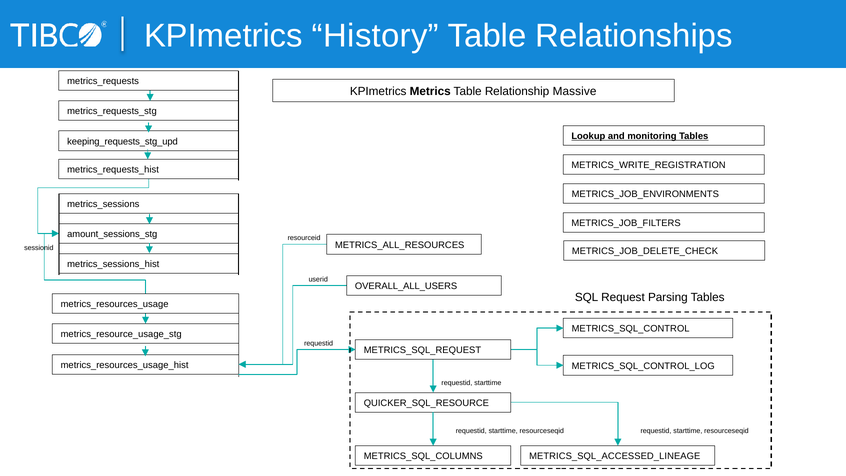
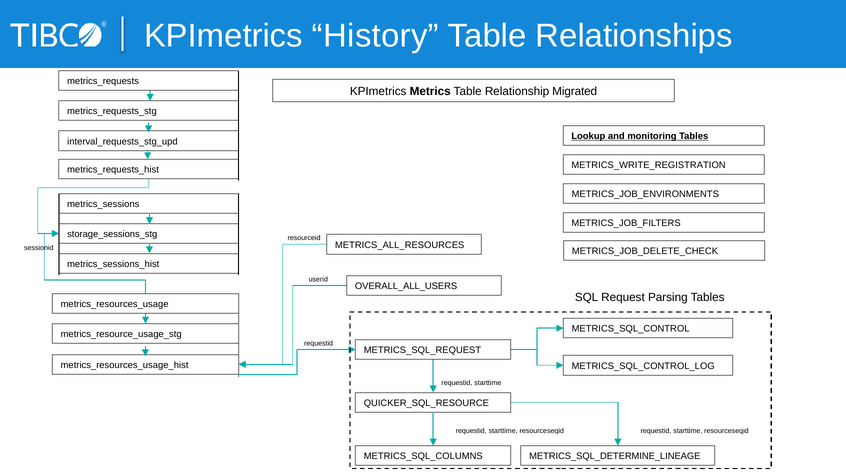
Massive: Massive -> Migrated
keeping_requests_stg_upd: keeping_requests_stg_upd -> interval_requests_stg_upd
amount_sessions_stg: amount_sessions_stg -> storage_sessions_stg
METRICS_SQL_ACCESSED_LINEAGE: METRICS_SQL_ACCESSED_LINEAGE -> METRICS_SQL_DETERMINE_LINEAGE
